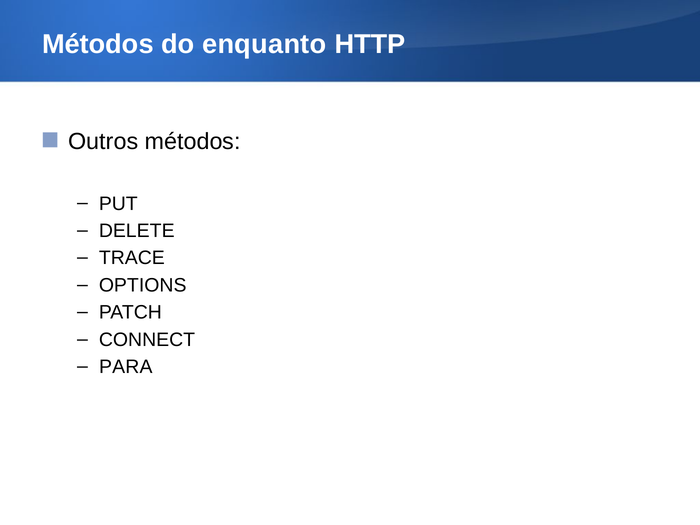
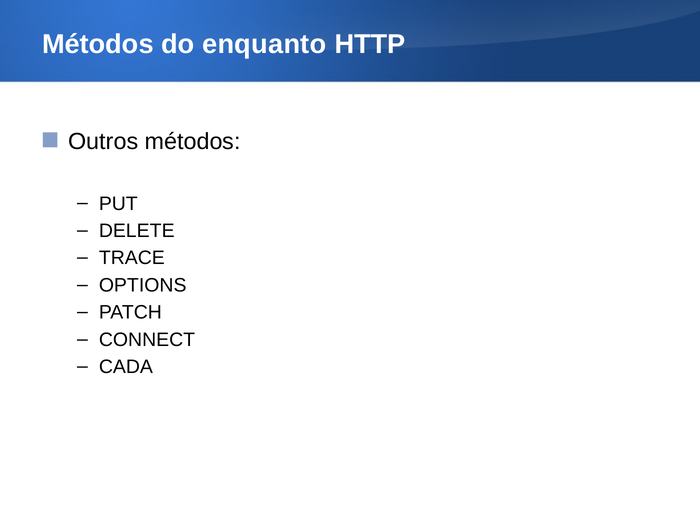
PARA: PARA -> CADA
